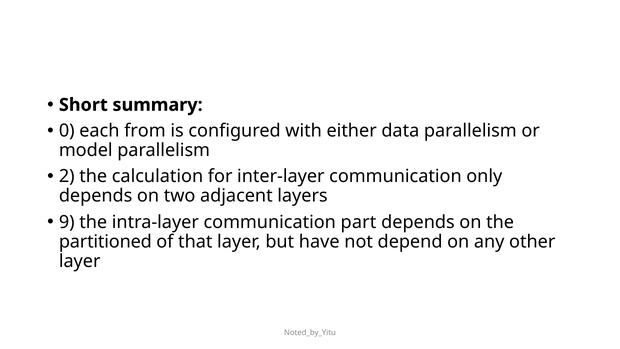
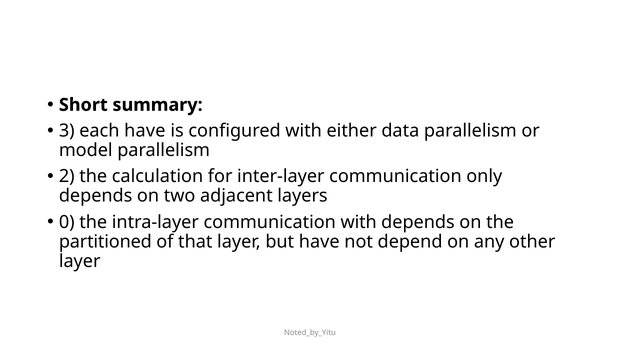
0: 0 -> 3
each from: from -> have
9: 9 -> 0
communication part: part -> with
